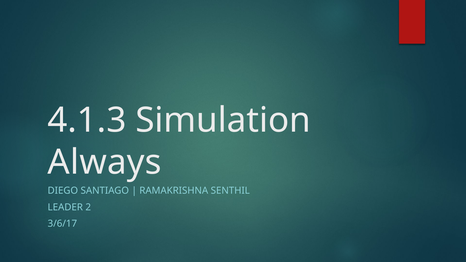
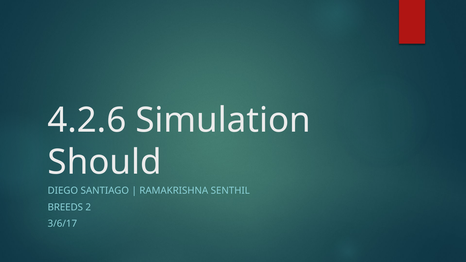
4.1.3: 4.1.3 -> 4.2.6
Always: Always -> Should
LEADER: LEADER -> BREEDS
